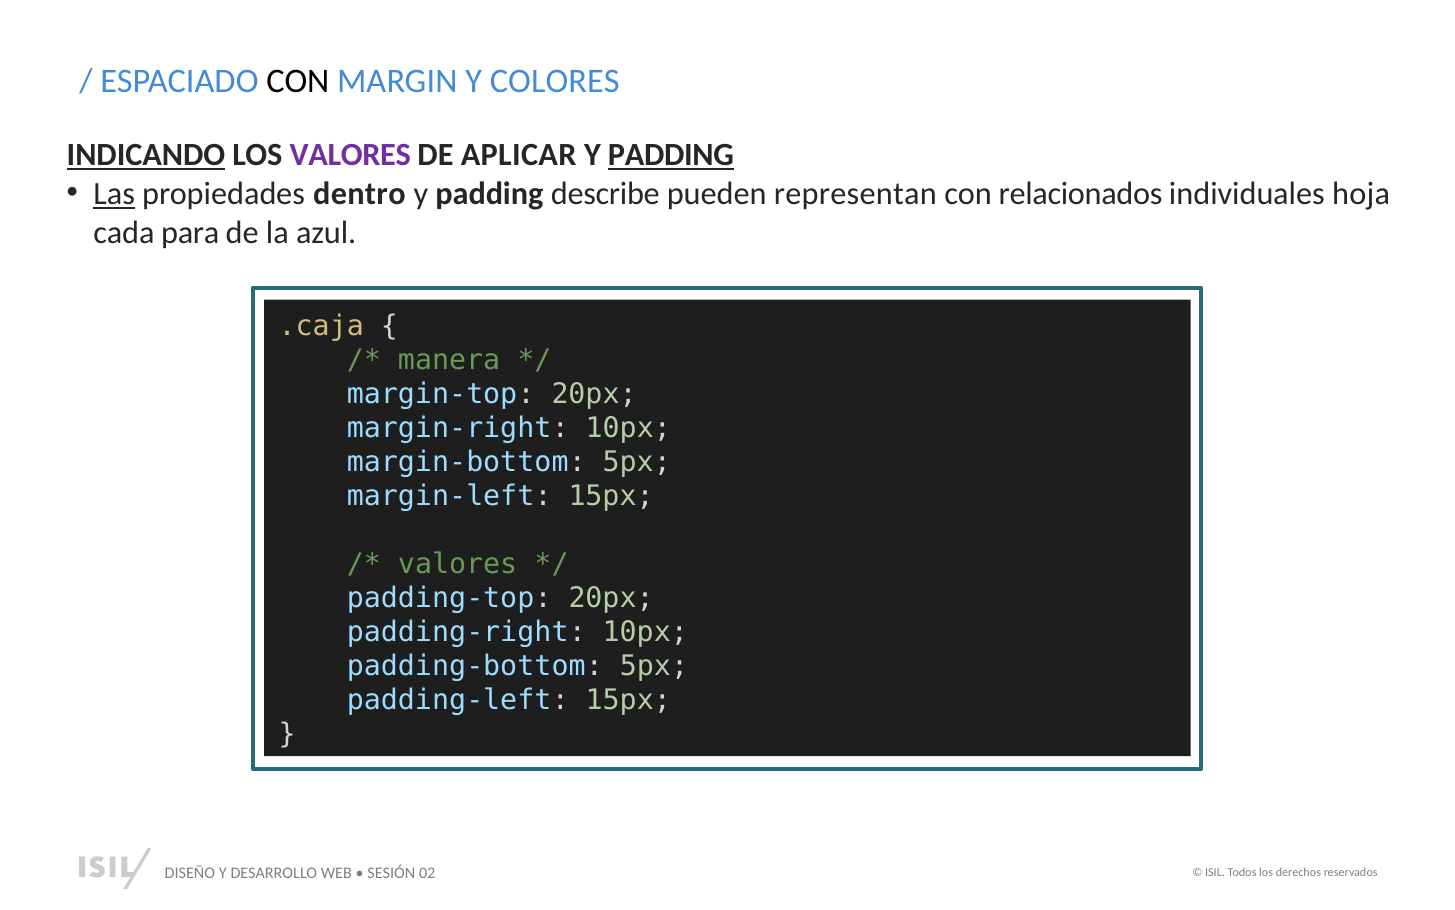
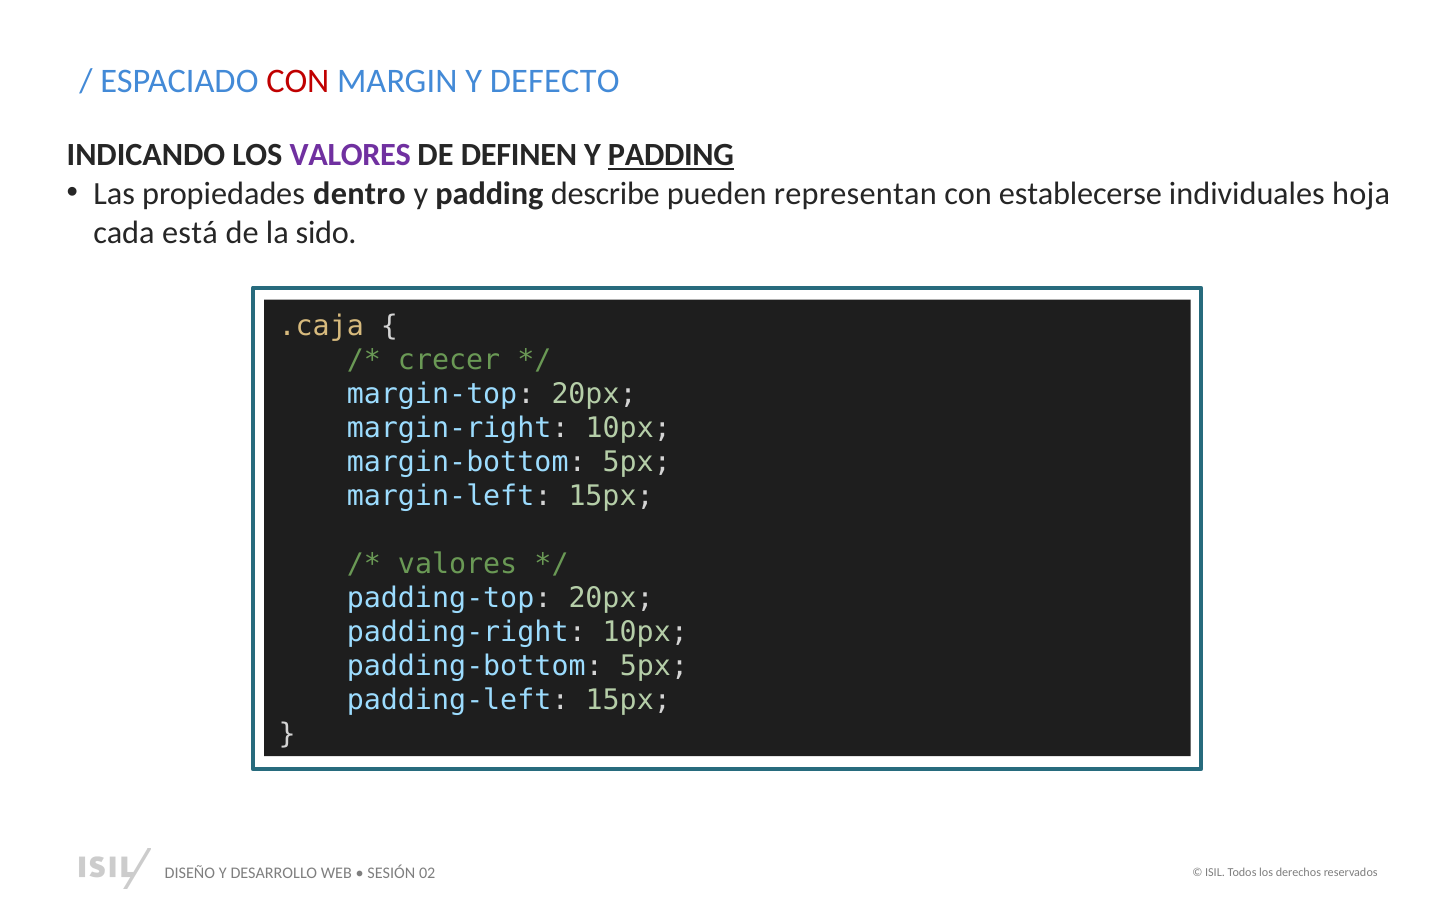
CON at (298, 81) colour: black -> red
COLORES: COLORES -> DEFECTO
INDICANDO underline: present -> none
APLICAR: APLICAR -> DEFINEN
Las underline: present -> none
relacionados: relacionados -> establecerse
para: para -> está
azul: azul -> sido
manera: manera -> crecer
